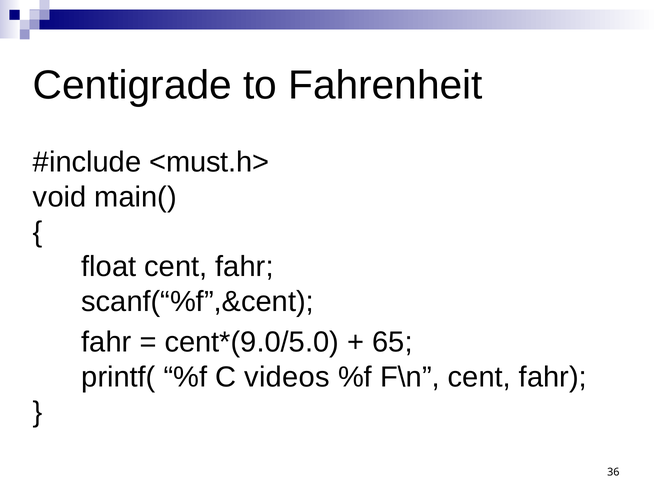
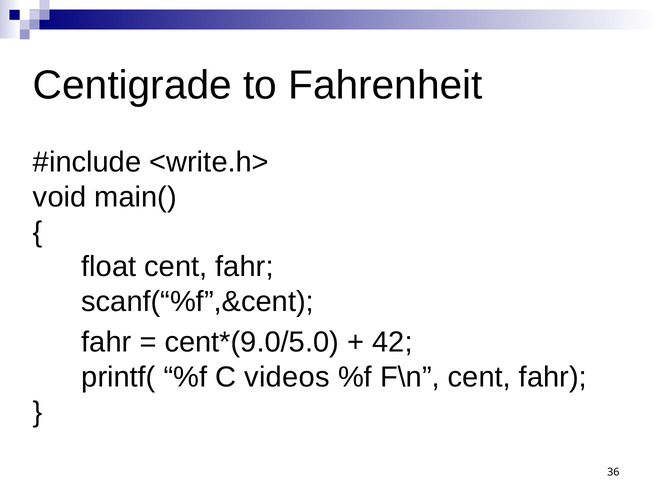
<must.h>: <must.h> -> <write.h>
65: 65 -> 42
